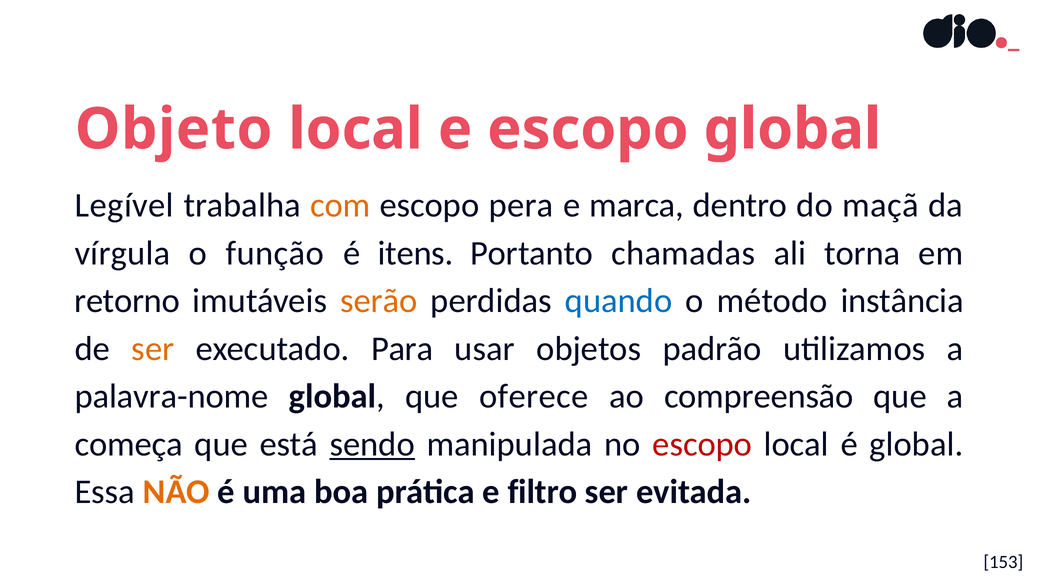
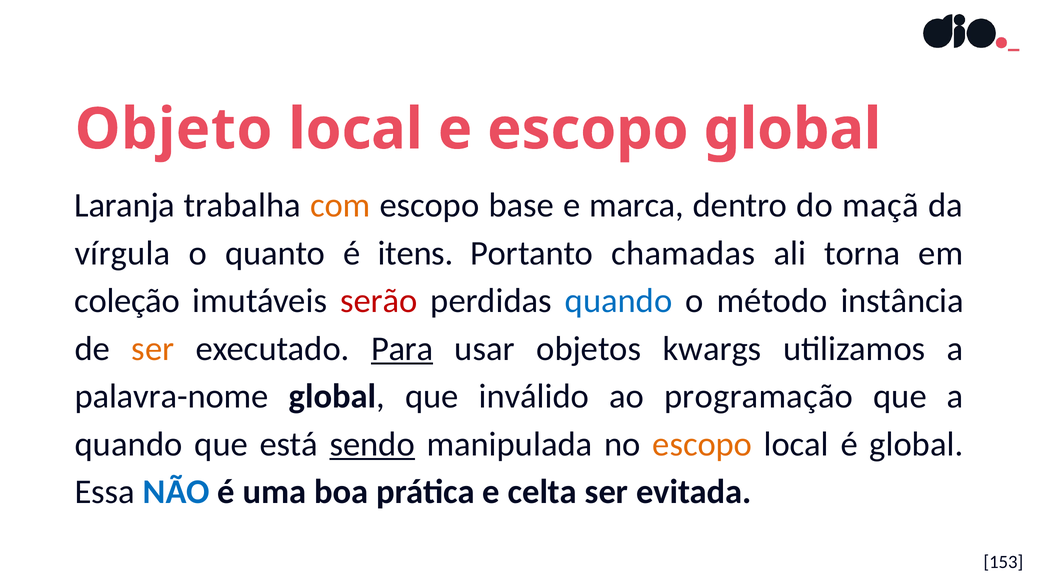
Legível: Legível -> Laranja
pera: pera -> base
função: função -> quanto
retorno: retorno -> coleção
serão colour: orange -> red
Para underline: none -> present
padrão: padrão -> kwargs
oferece: oferece -> inválido
compreensão: compreensão -> programação
começa at (129, 444): começa -> quando
escopo at (702, 444) colour: red -> orange
NÃO colour: orange -> blue
filtro: filtro -> celta
